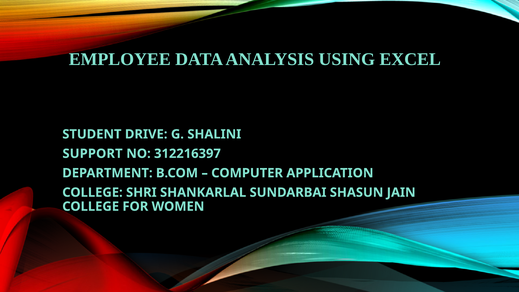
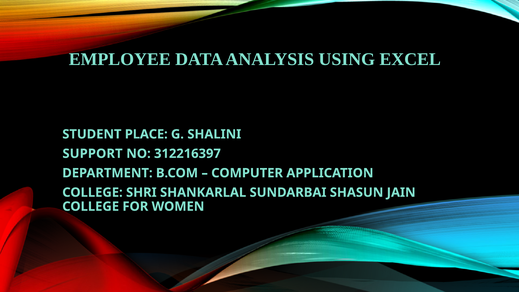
DRIVE: DRIVE -> PLACE
